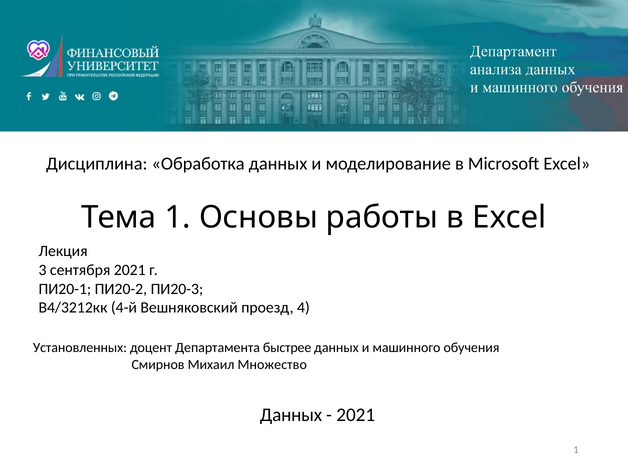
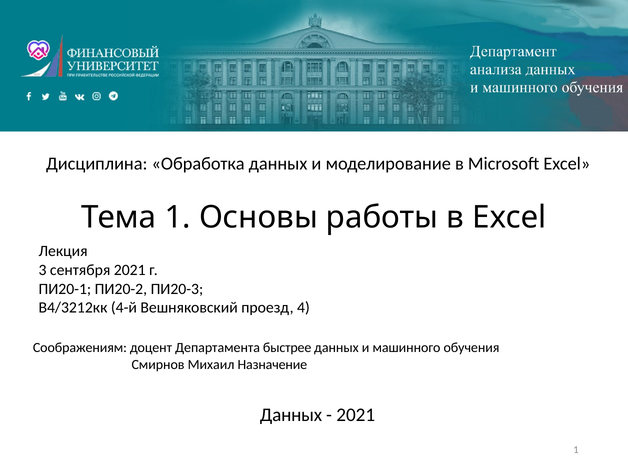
Установленных: Установленных -> Соображениям
Множество: Множество -> Назначение
